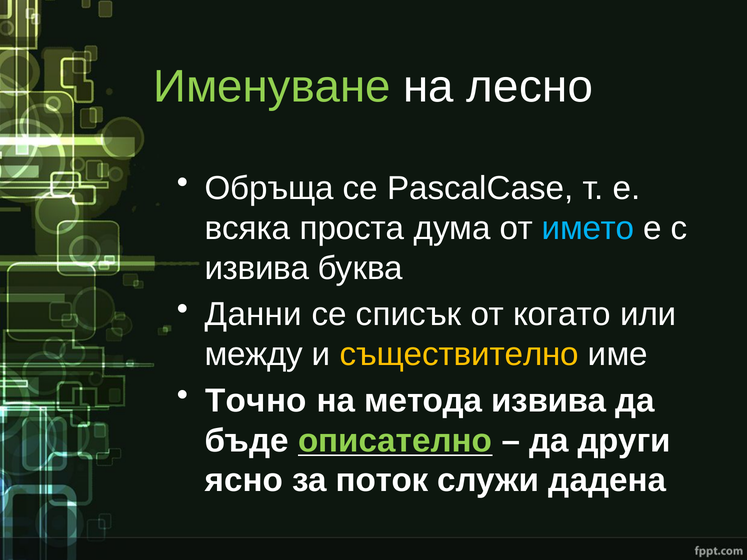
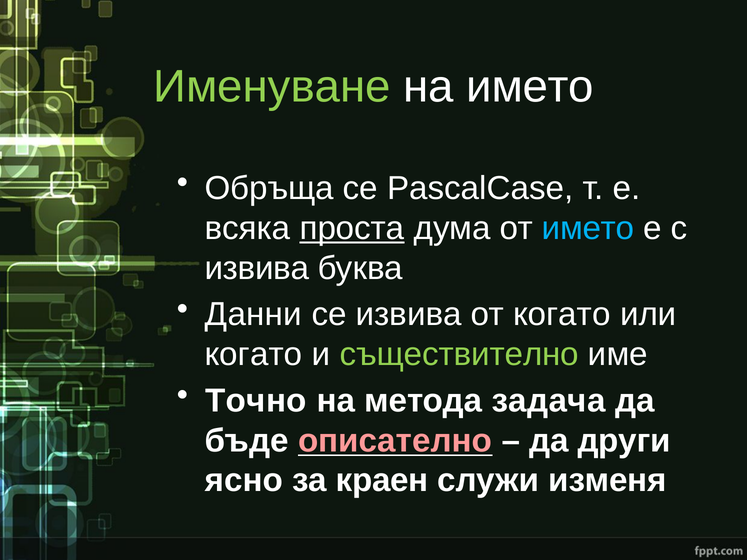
на лесно: лесно -> името
проста underline: none -> present
се списък: списък -> извива
между at (254, 355): между -> когато
съществително colour: yellow -> light green
метода извива: извива -> задача
описателно colour: light green -> pink
поток: поток -> краен
дадена: дадена -> изменя
